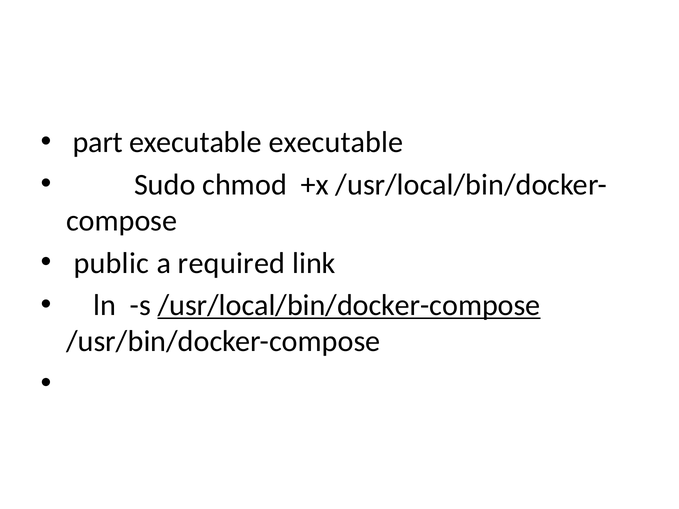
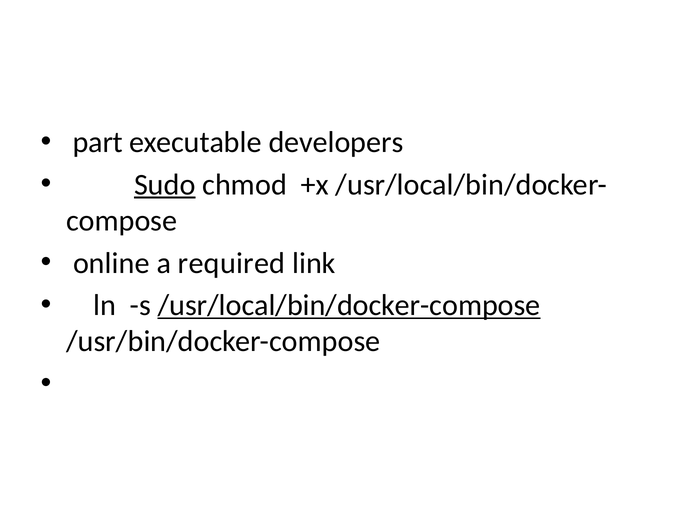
executable executable: executable -> developers
Sudo underline: none -> present
public: public -> online
